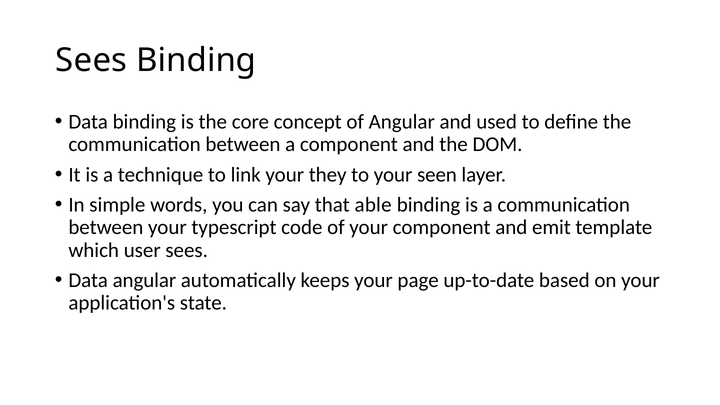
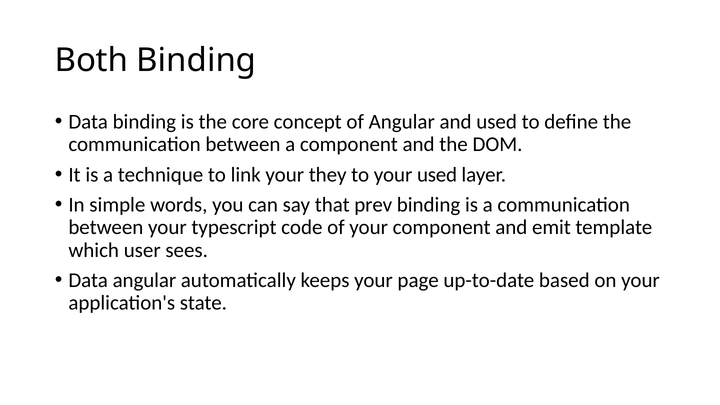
Sees at (91, 60): Sees -> Both
your seen: seen -> used
able: able -> prev
